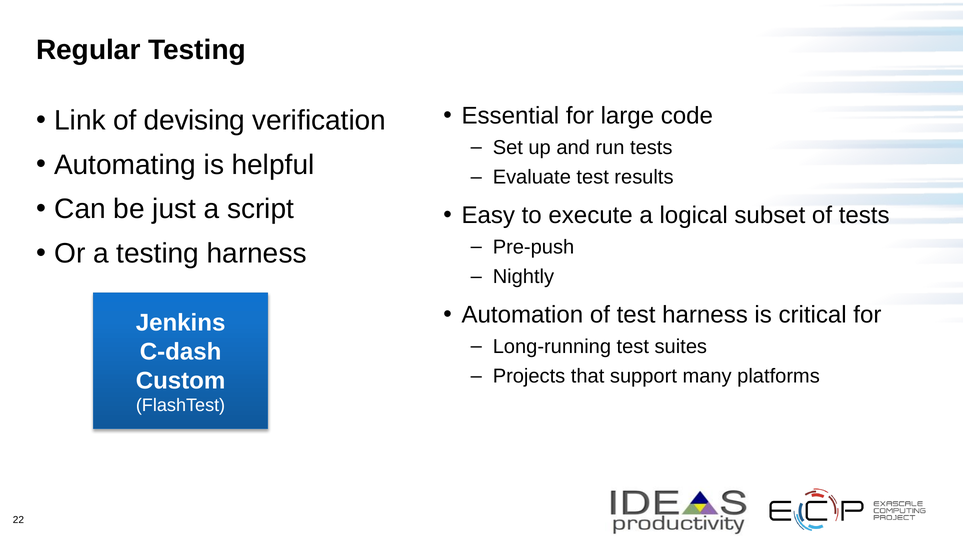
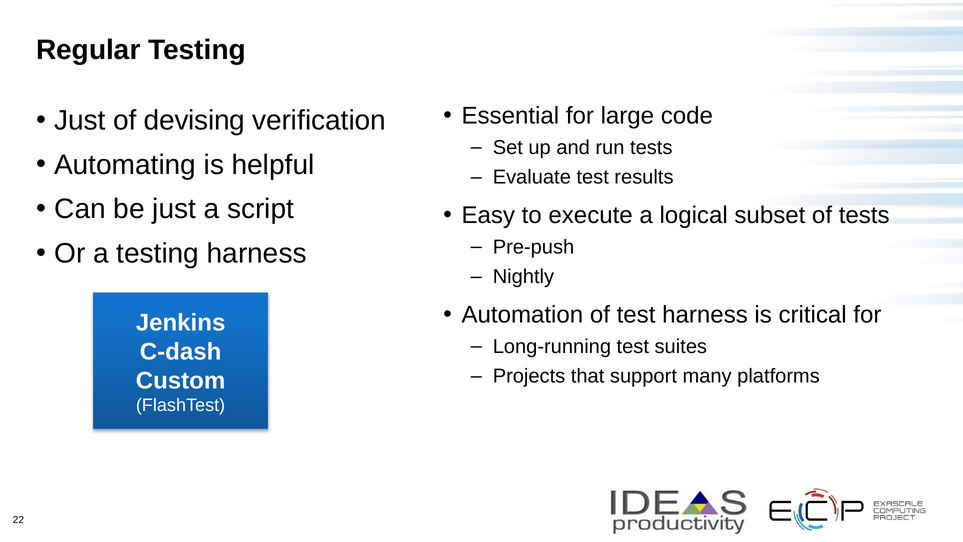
Link at (80, 120): Link -> Just
